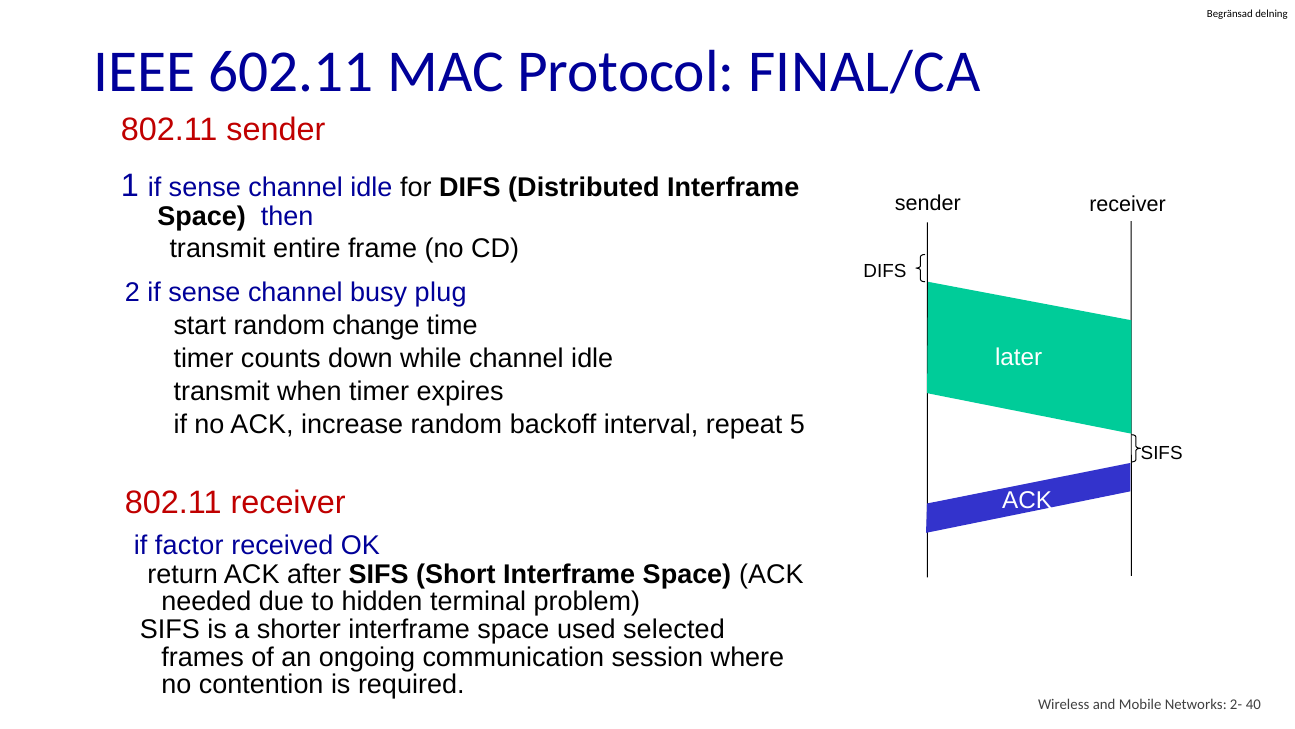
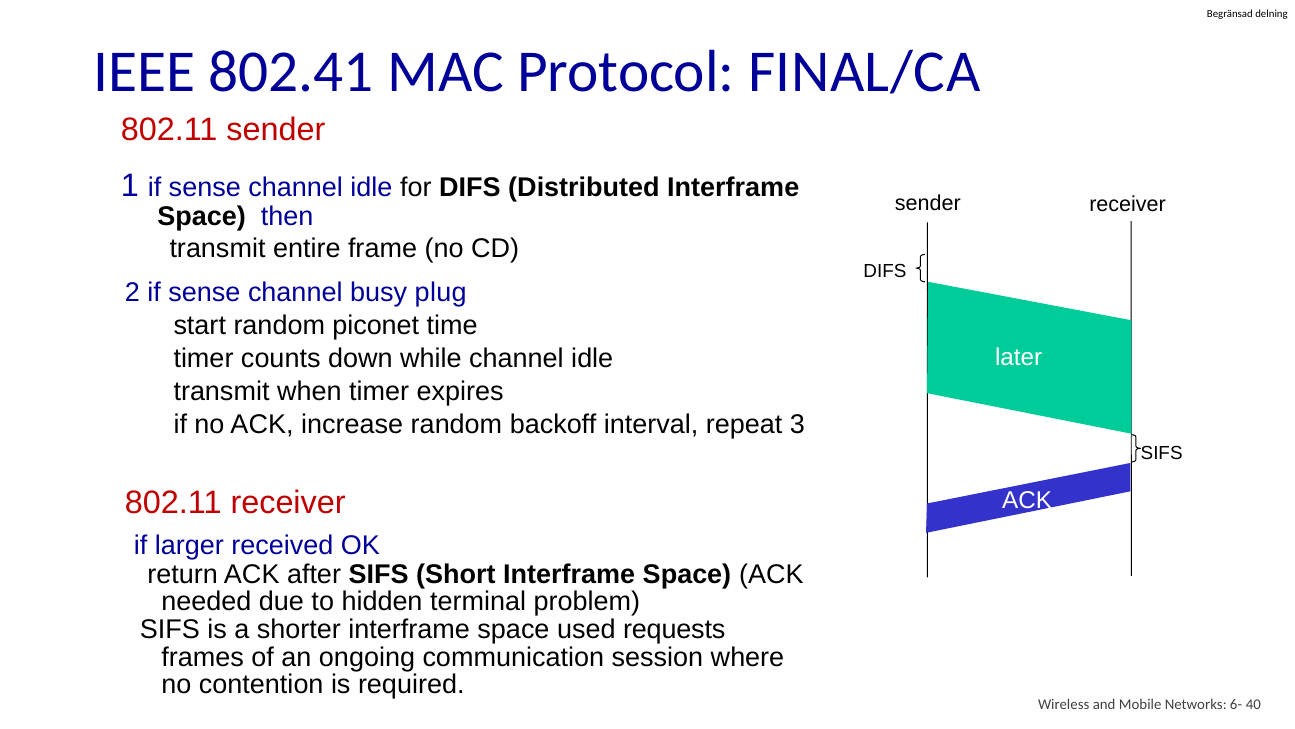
602.11: 602.11 -> 802.41
change: change -> piconet
5: 5 -> 3
factor: factor -> larger
selected: selected -> requests
2-: 2- -> 6-
